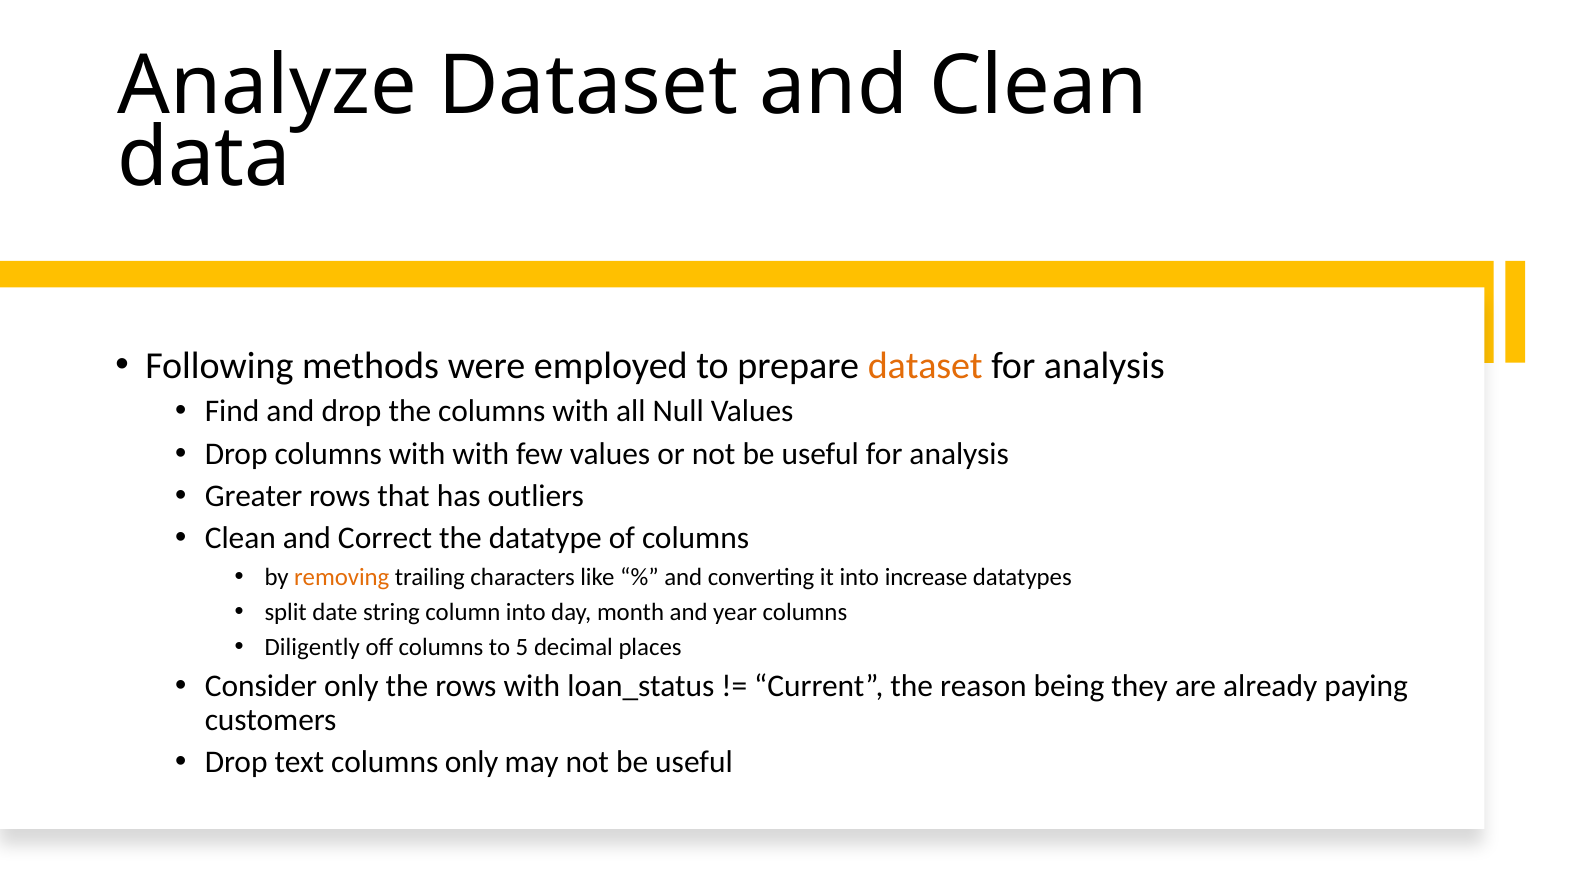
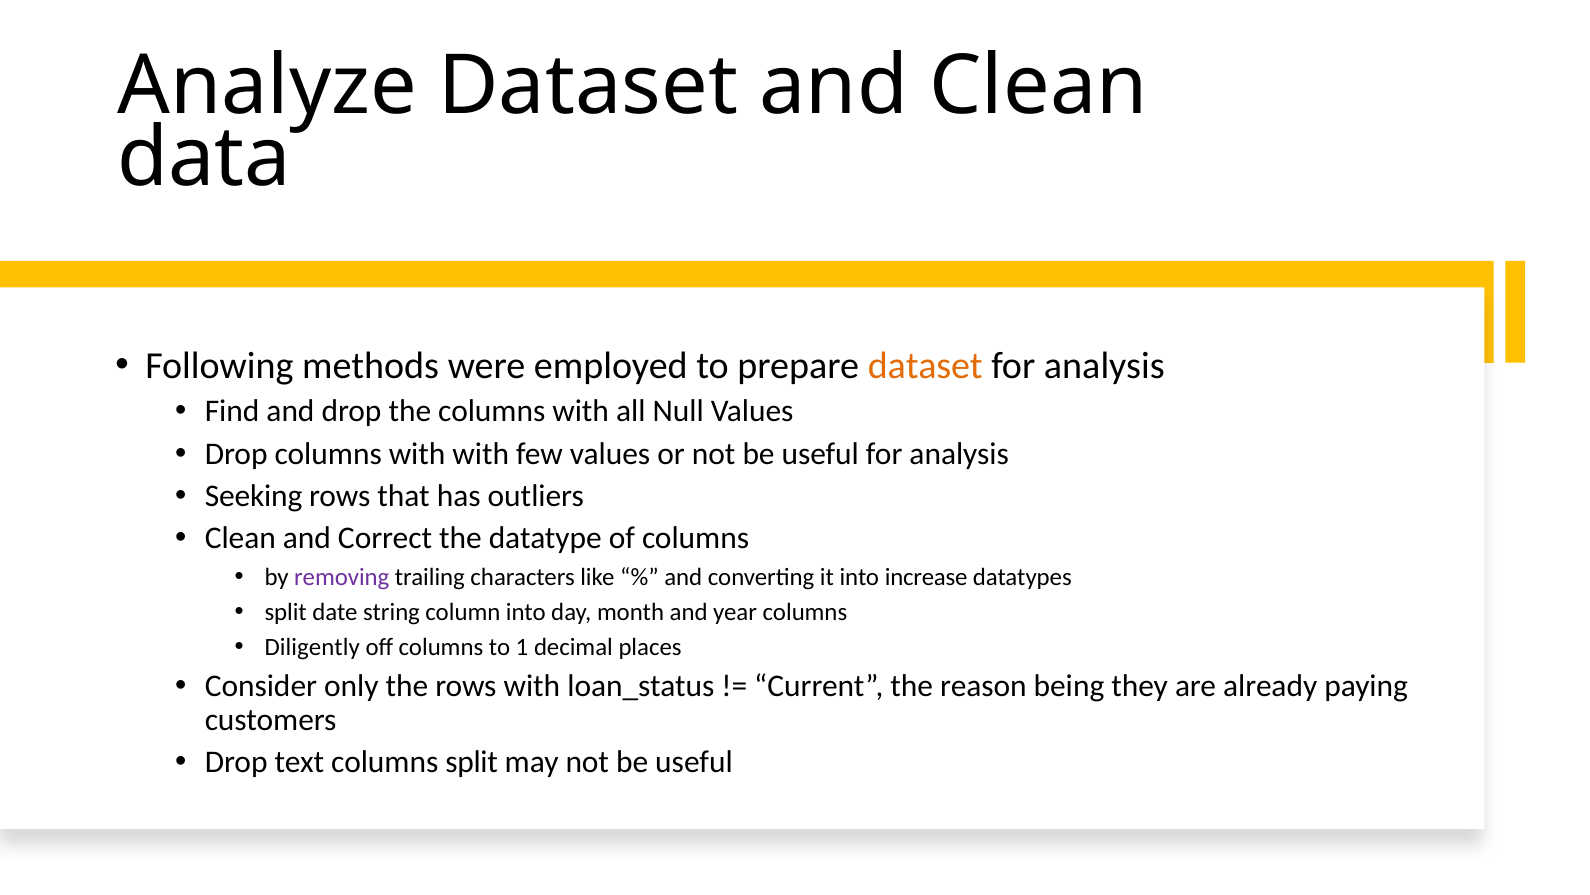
Greater: Greater -> Seeking
removing colour: orange -> purple
5: 5 -> 1
columns only: only -> split
